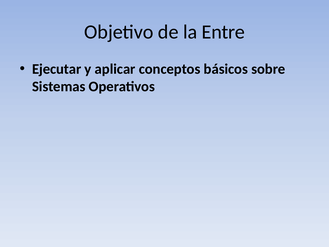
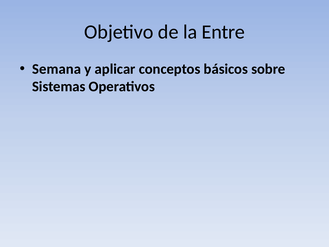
Ejecutar: Ejecutar -> Semana
